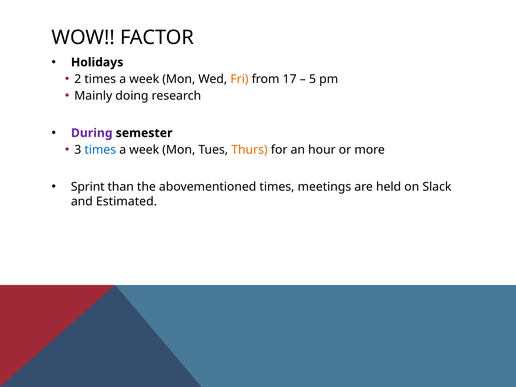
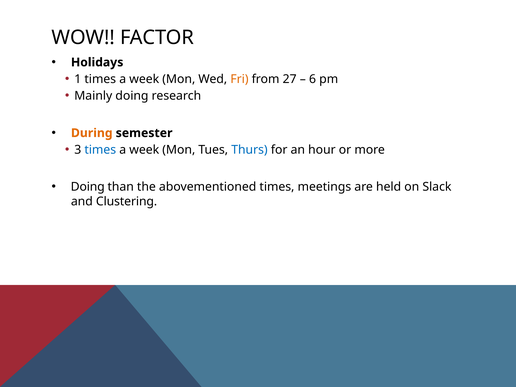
2: 2 -> 1
17: 17 -> 27
5: 5 -> 6
During colour: purple -> orange
Thurs colour: orange -> blue
Sprint at (88, 187): Sprint -> Doing
Estimated: Estimated -> Clustering
